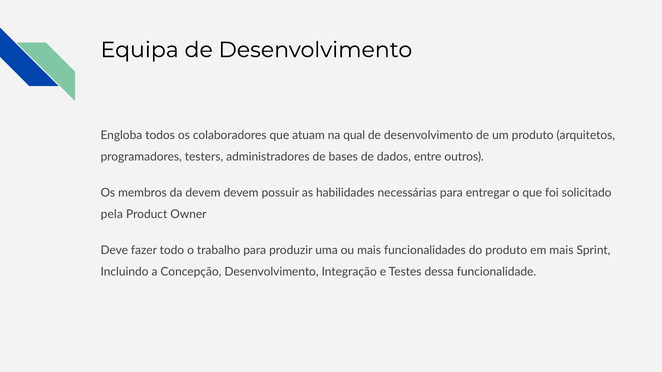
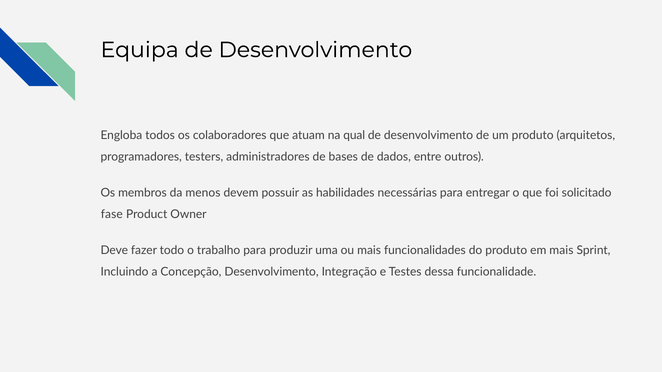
da devem: devem -> menos
pela: pela -> fase
